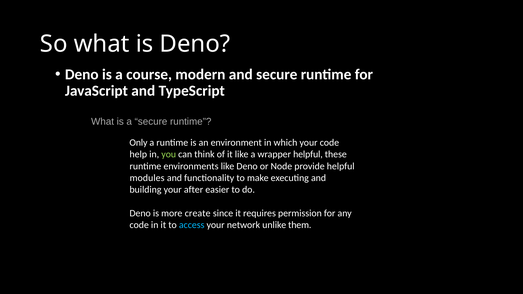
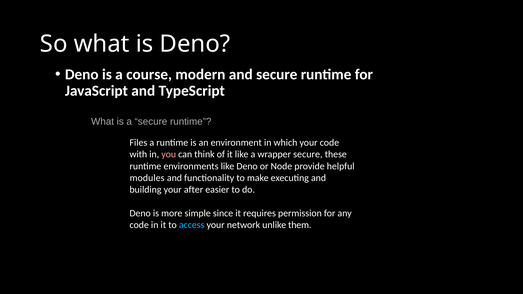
Only: Only -> Files
help: help -> with
you colour: light green -> pink
wrapper helpful: helpful -> secure
create: create -> simple
